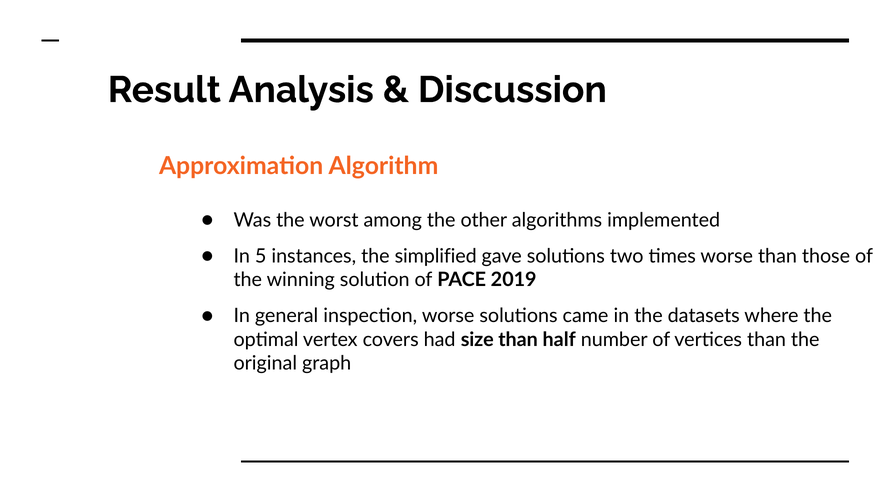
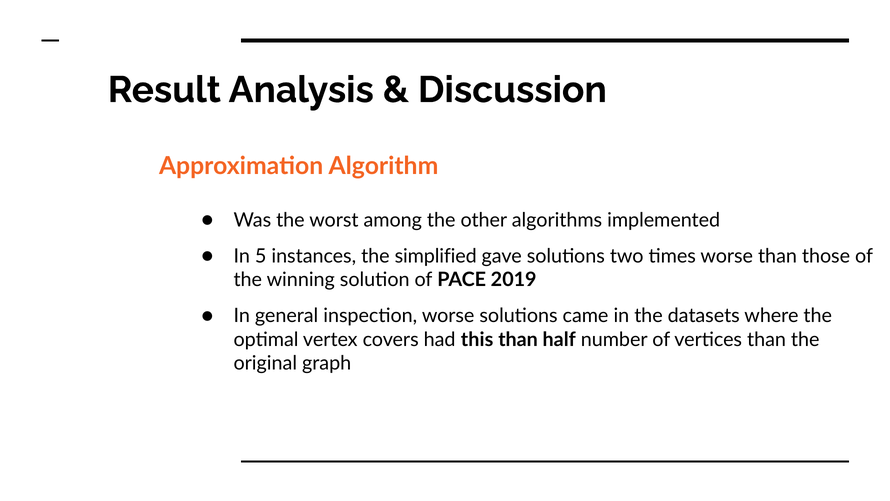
size: size -> this
